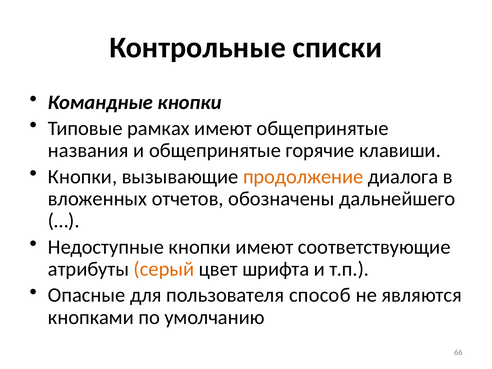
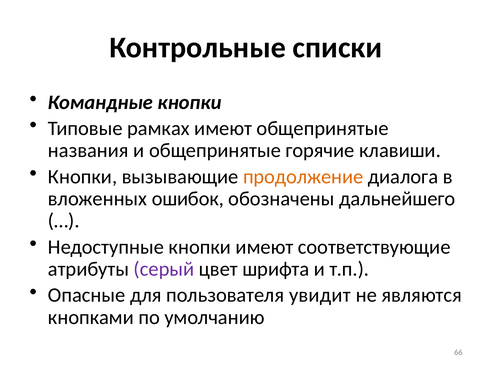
отчетов: отчетов -> ошибок
серый colour: orange -> purple
способ: способ -> увидит
